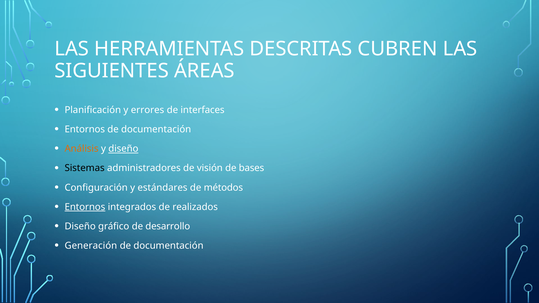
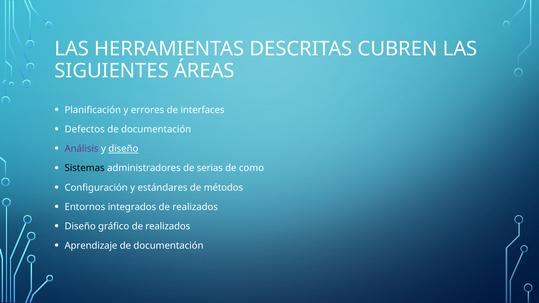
Entornos at (85, 130): Entornos -> Defectos
Análisis colour: orange -> purple
visión: visión -> serias
bases: bases -> como
Entornos at (85, 207) underline: present -> none
gráfico de desarrollo: desarrollo -> realizados
Generación: Generación -> Aprendizaje
